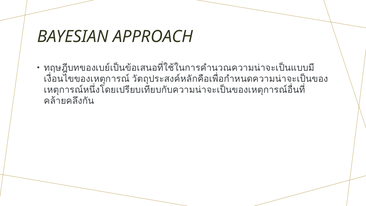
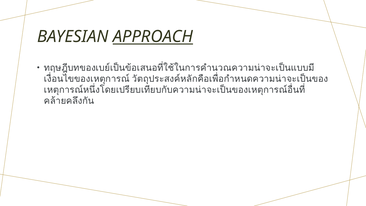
APPROACH underline: none -> present
